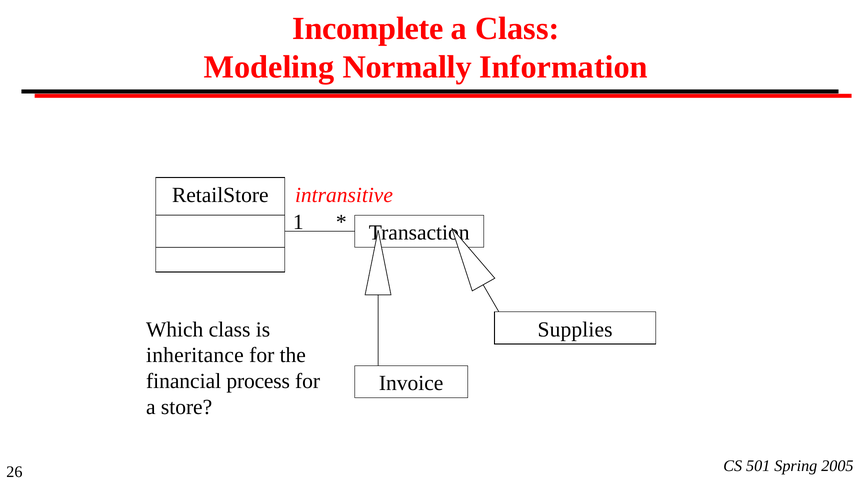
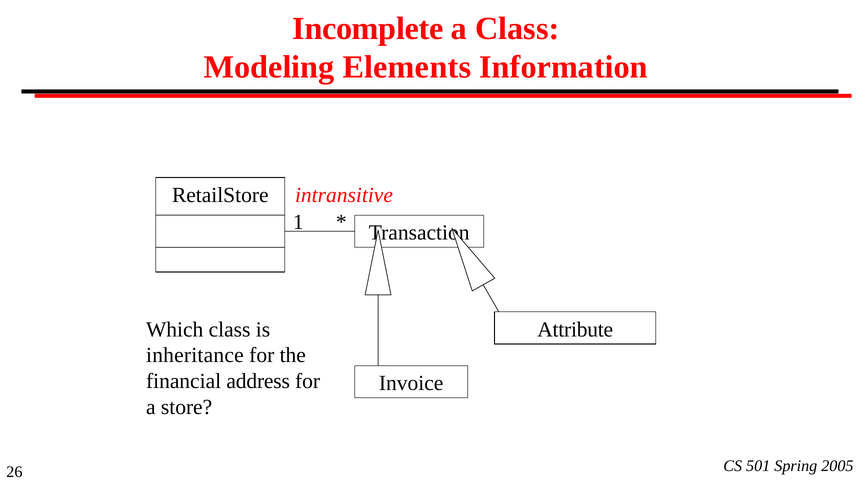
Normally: Normally -> Elements
Supplies: Supplies -> Attribute
process: process -> address
